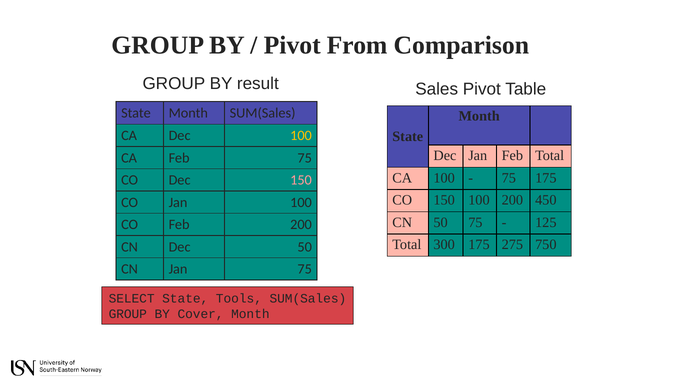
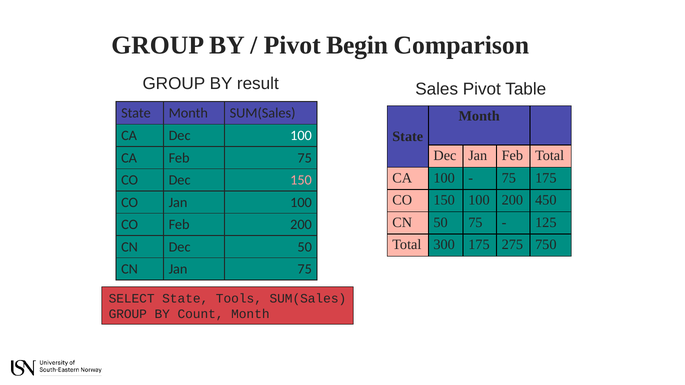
From: From -> Begin
100 at (301, 136) colour: yellow -> white
Cover: Cover -> Count
